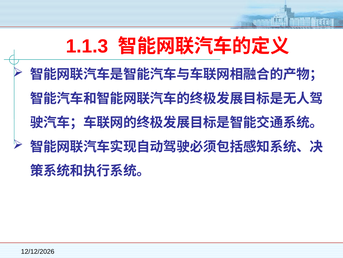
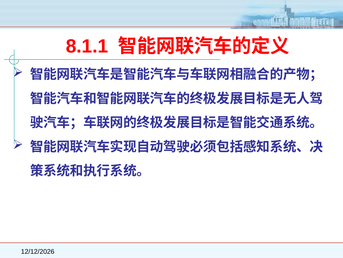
1.1.3: 1.1.3 -> 8.1.1
